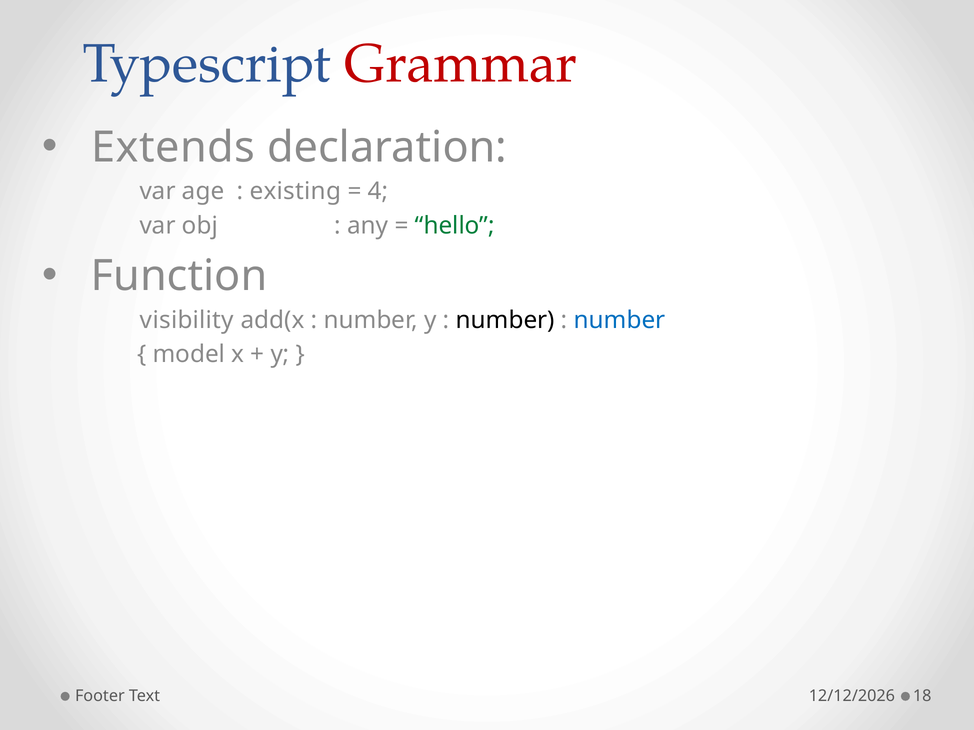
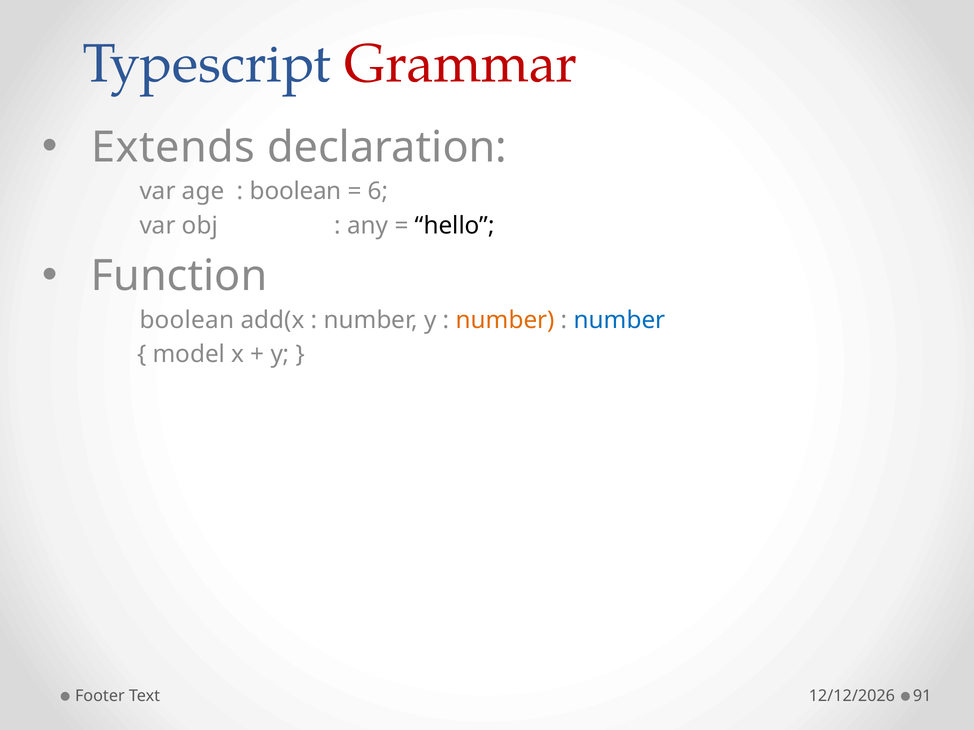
existing at (295, 192): existing -> boolean
4: 4 -> 6
hello colour: green -> black
visibility at (187, 320): visibility -> boolean
number at (505, 320) colour: black -> orange
18: 18 -> 91
